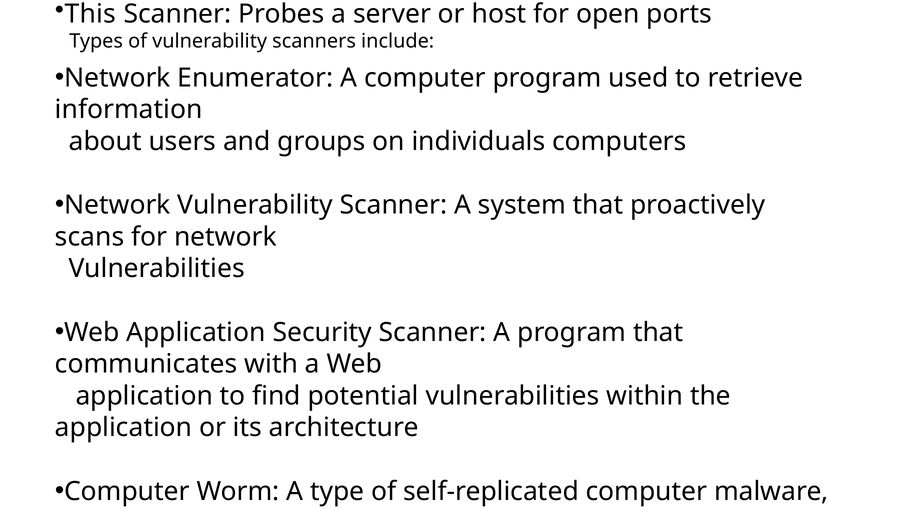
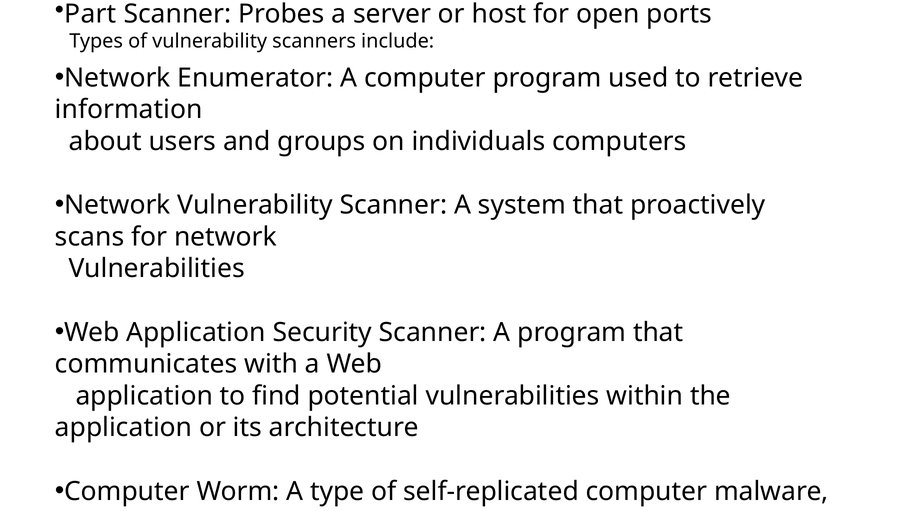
This: This -> Part
